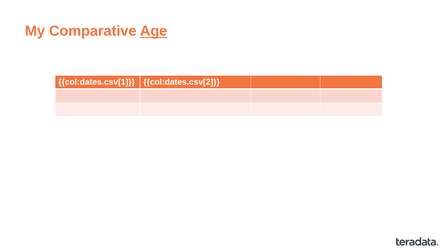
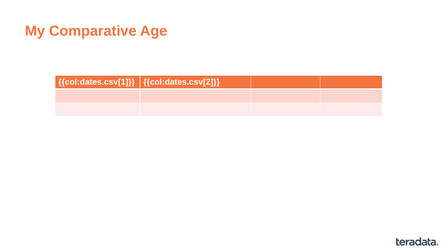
Age underline: present -> none
